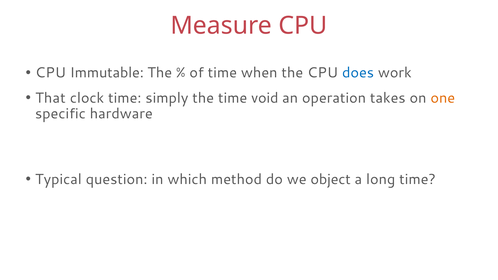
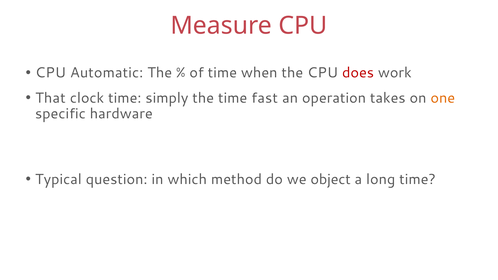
Immutable: Immutable -> Automatic
does colour: blue -> red
void: void -> fast
